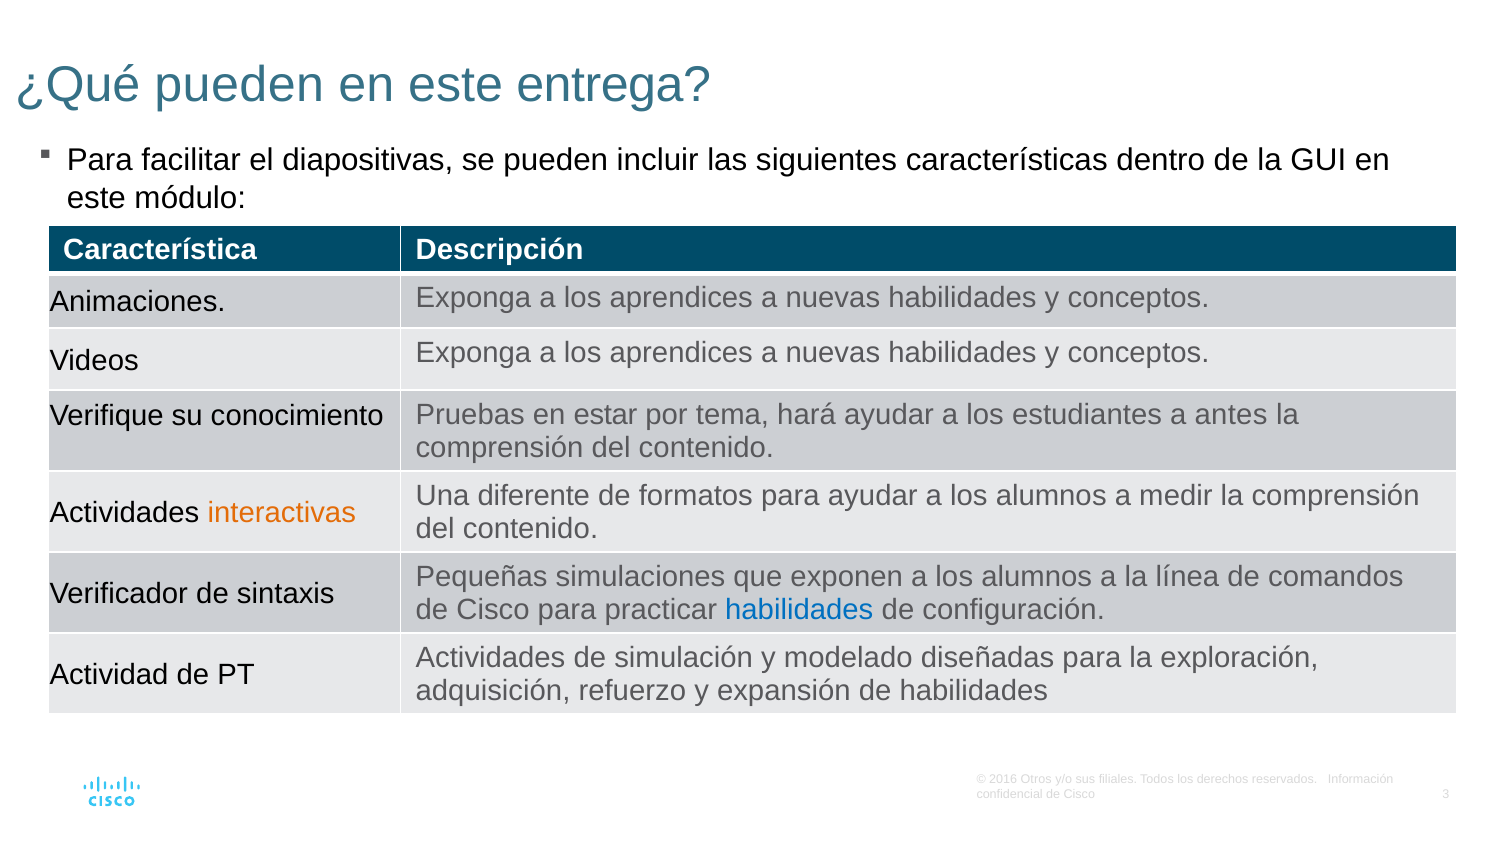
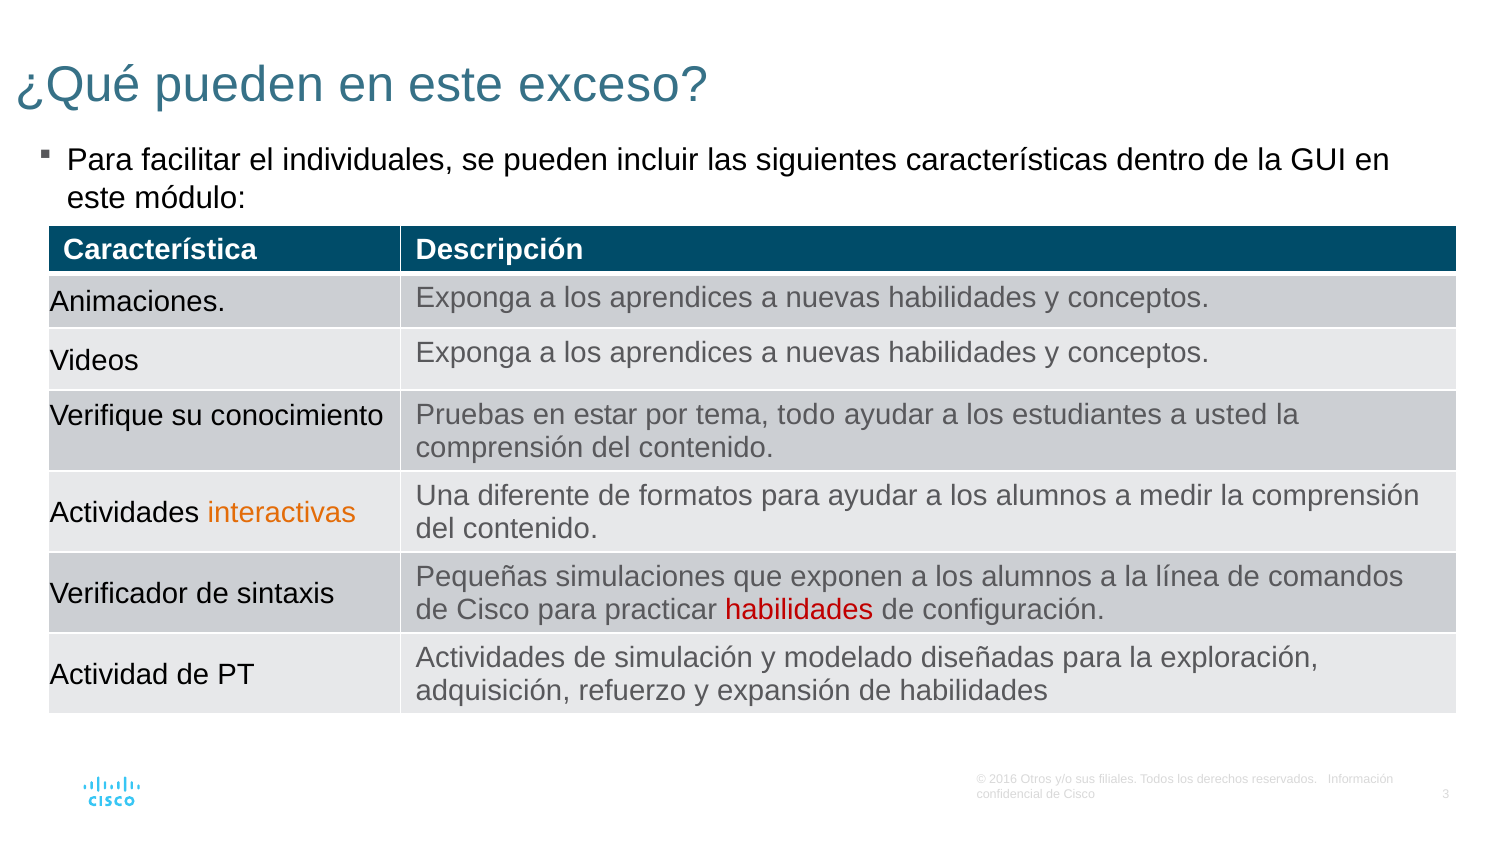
entrega: entrega -> exceso
diapositivas: diapositivas -> individuales
hará: hará -> todo
antes: antes -> usted
habilidades at (799, 610) colour: blue -> red
